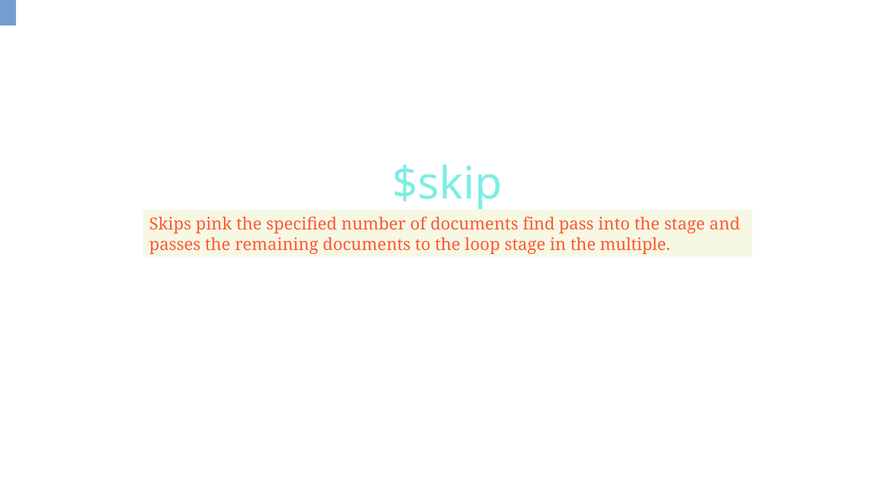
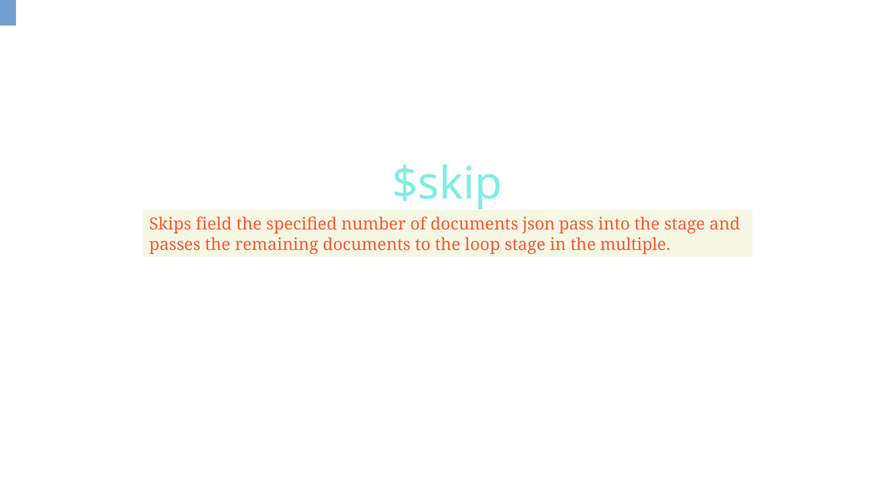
pink: pink -> field
find: find -> json
